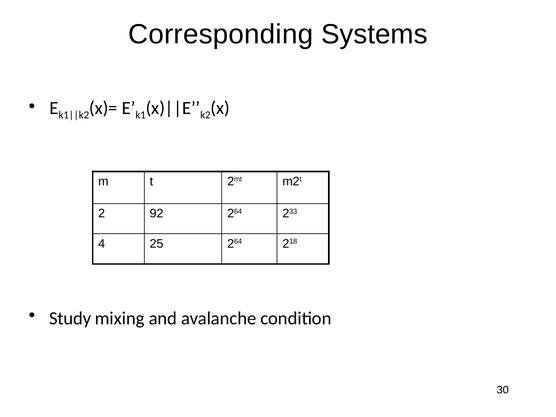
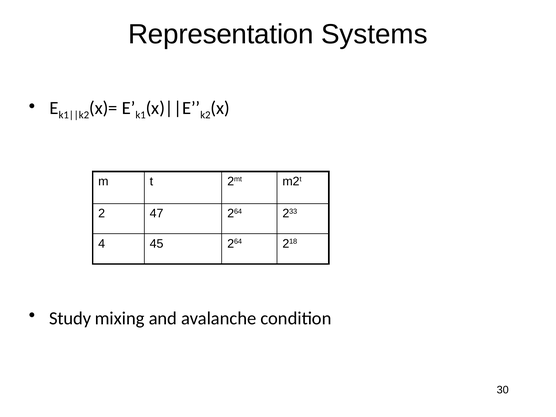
Corresponding: Corresponding -> Representation
92: 92 -> 47
25: 25 -> 45
